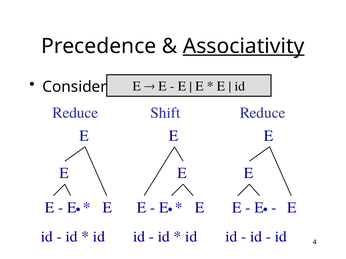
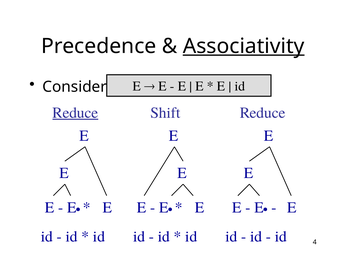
Reduce at (75, 113) underline: none -> present
